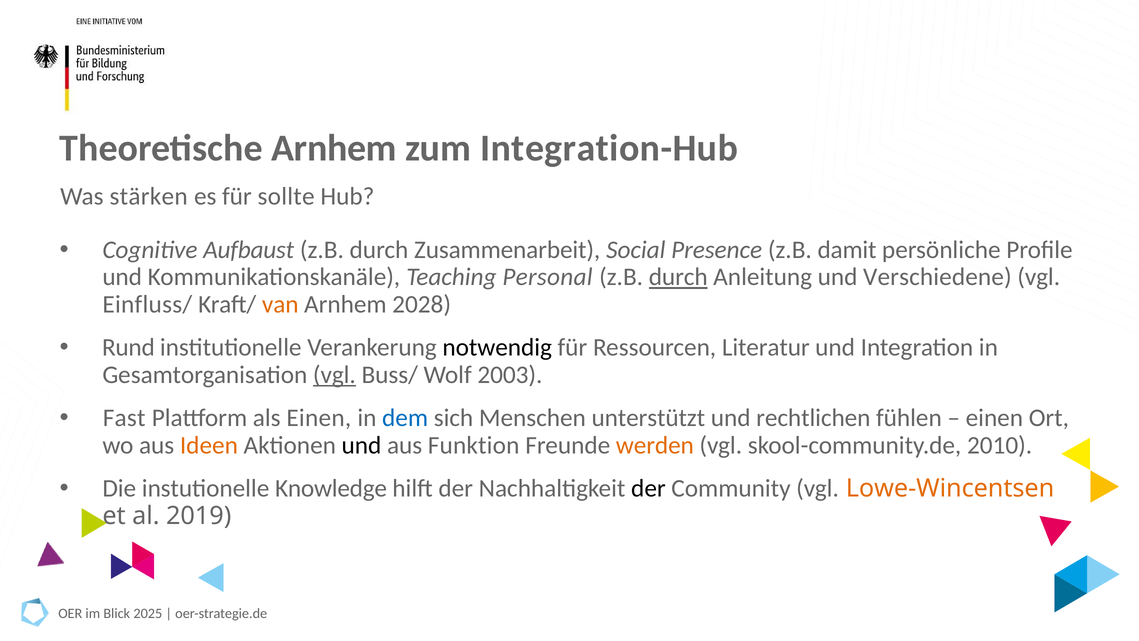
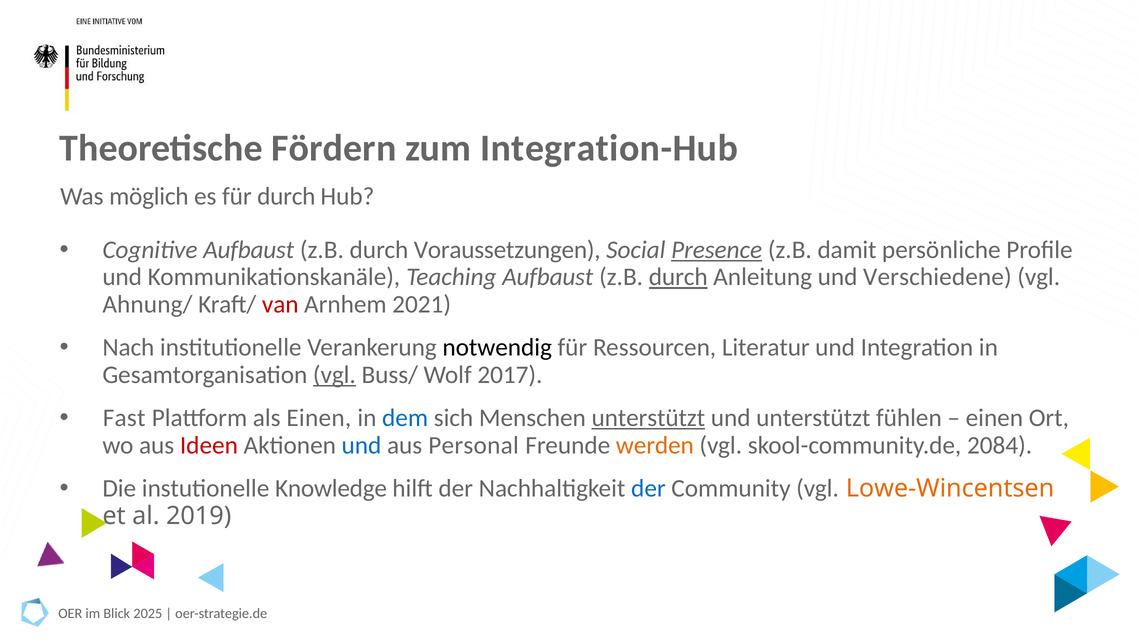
Theoretische Arnhem: Arnhem -> Fördern
stärken: stärken -> möglich
für sollte: sollte -> durch
Zusammenarbeit: Zusammenarbeit -> Voraussetzungen
Presence underline: none -> present
Teaching Personal: Personal -> Aufbaust
Einfluss/: Einfluss/ -> Ahnung/
van colour: orange -> red
2028: 2028 -> 2021
Rund: Rund -> Nach
2003: 2003 -> 2017
unterstützt at (648, 418) underline: none -> present
und rechtlichen: rechtlichen -> unterstützt
Ideen colour: orange -> red
und at (361, 445) colour: black -> blue
Funktion: Funktion -> Personal
2010: 2010 -> 2084
der at (648, 488) colour: black -> blue
